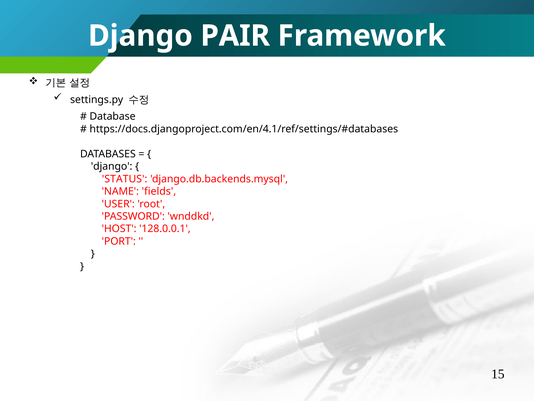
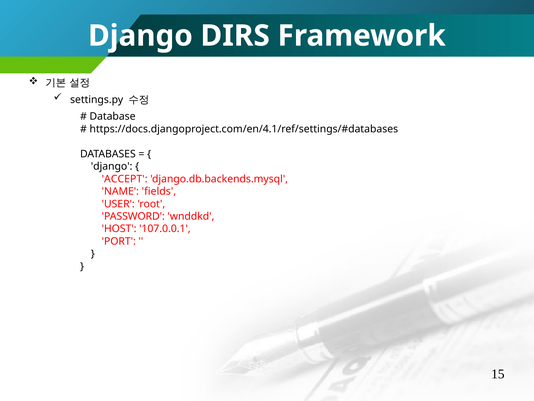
PAIR: PAIR -> DIRS
STATUS: STATUS -> ACCEPT
128.0.0.1: 128.0.0.1 -> 107.0.0.1
